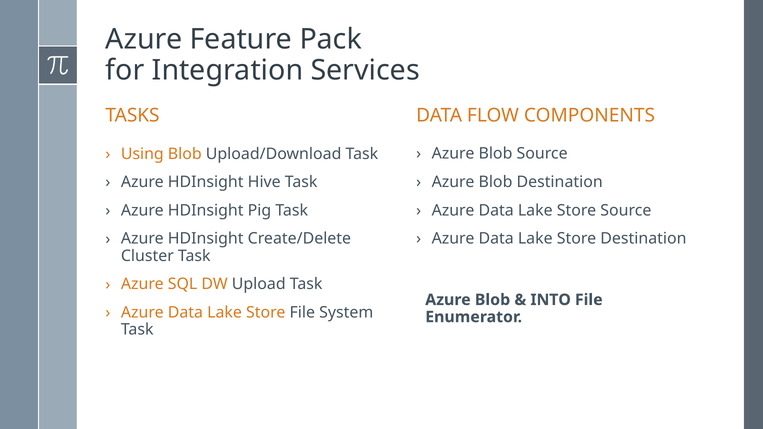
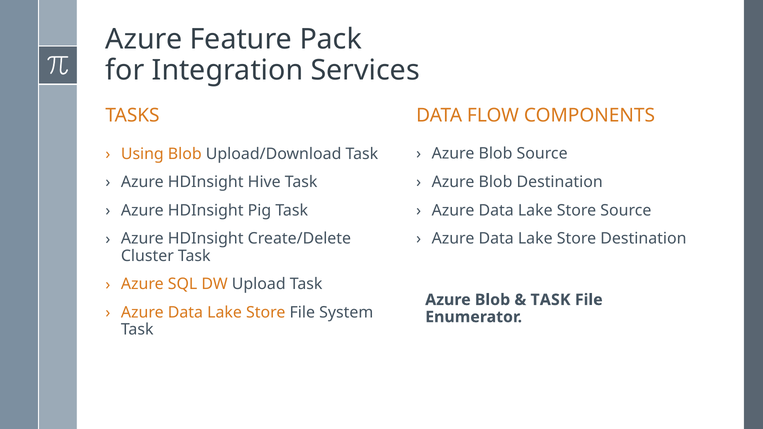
INTO at (551, 300): INTO -> TASK
